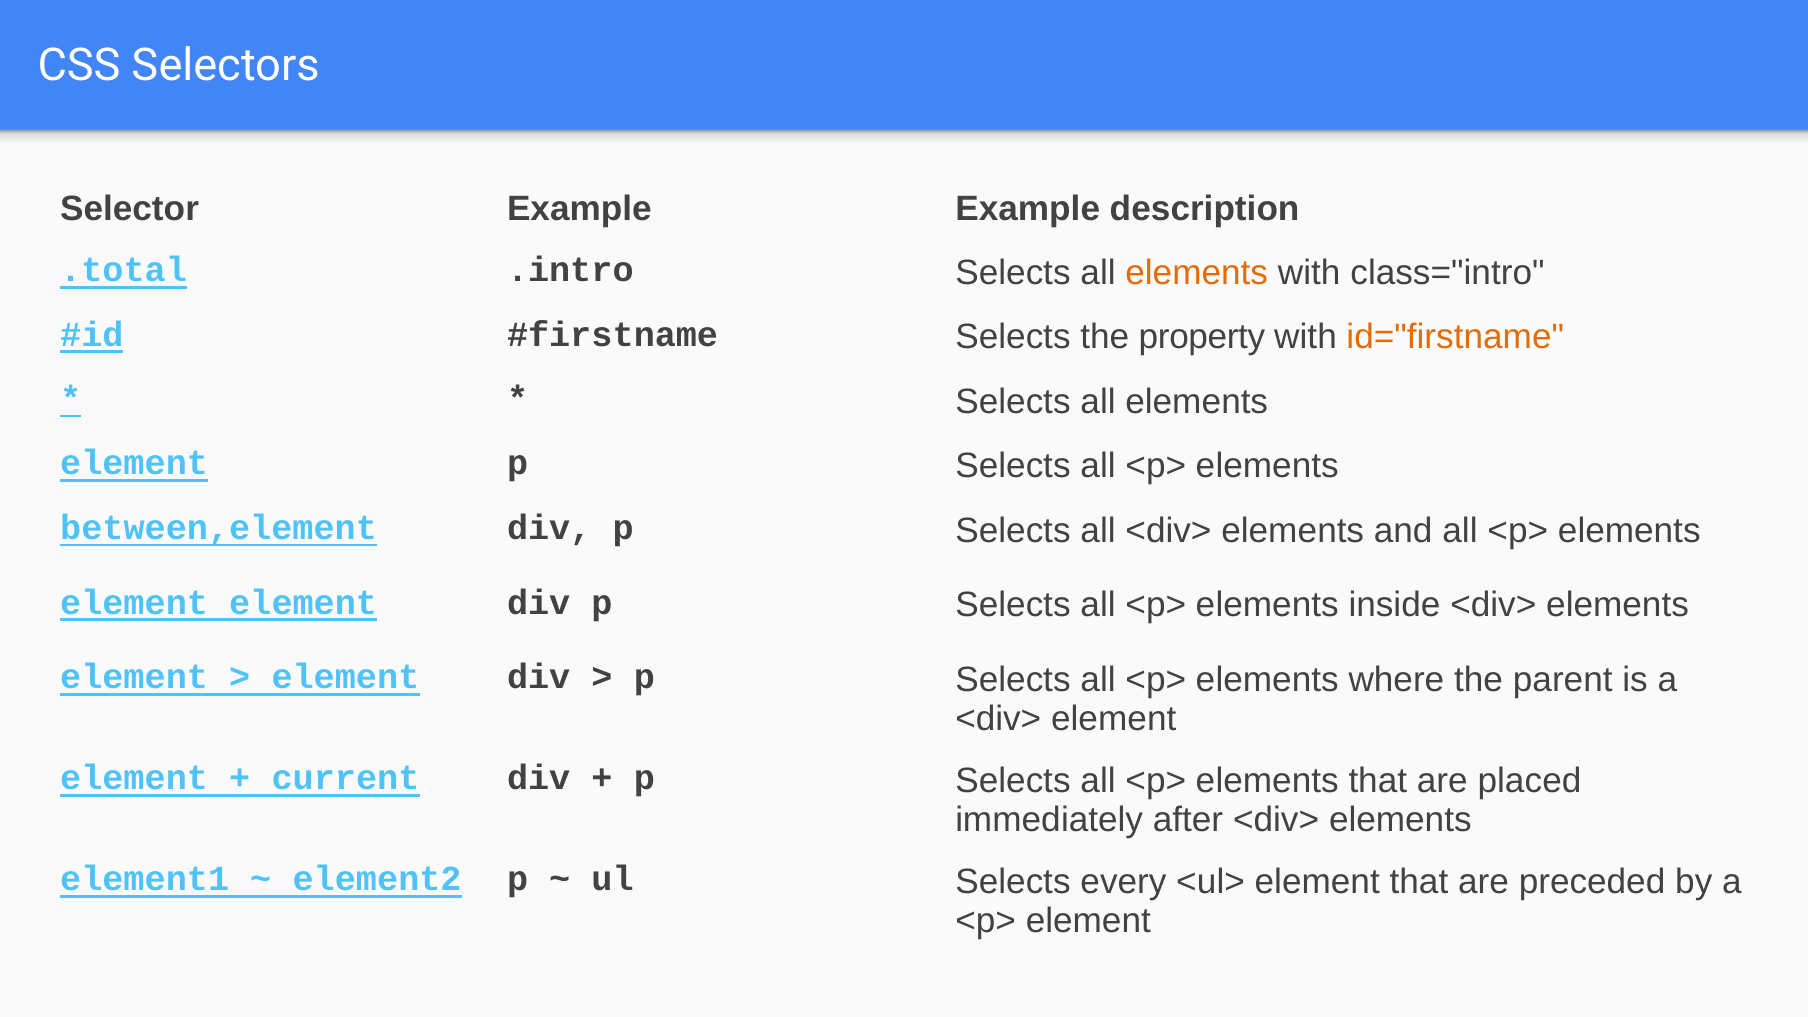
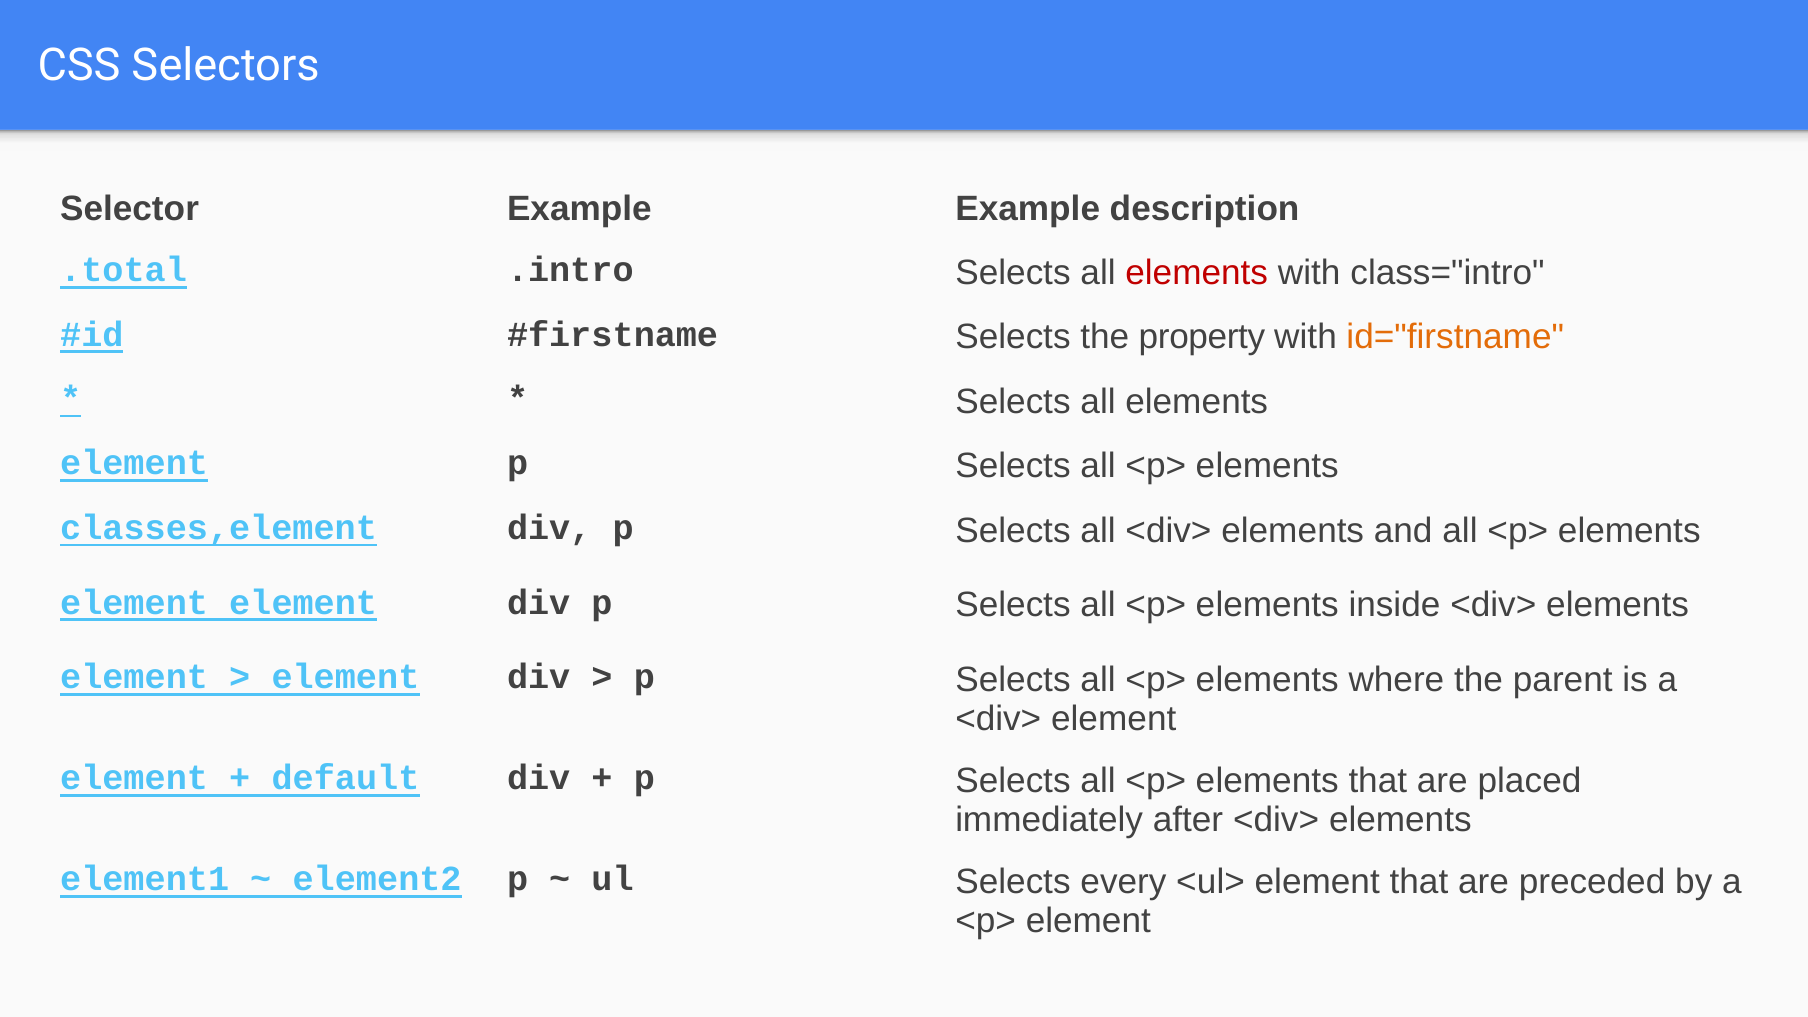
elements at (1197, 273) colour: orange -> red
between,element: between,element -> classes,element
current: current -> default
